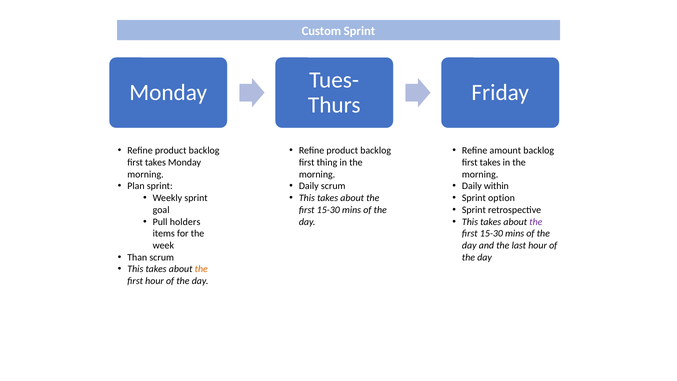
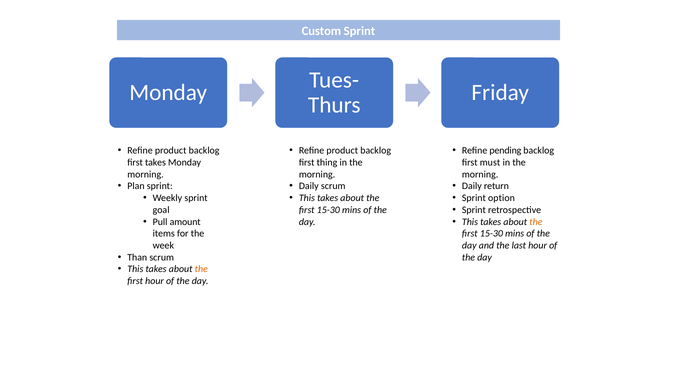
amount: amount -> pending
takes at (490, 162): takes -> must
within: within -> return
holders: holders -> amount
the at (536, 222) colour: purple -> orange
